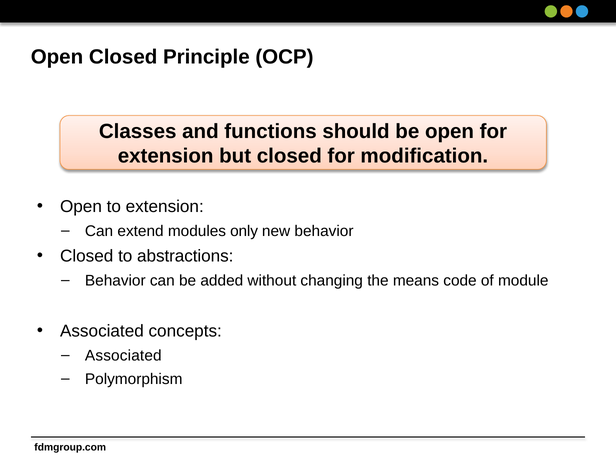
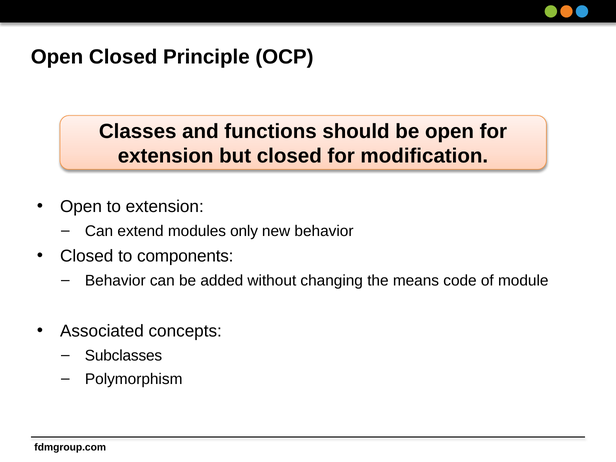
abstractions: abstractions -> components
Associated at (123, 355): Associated -> Subclasses
